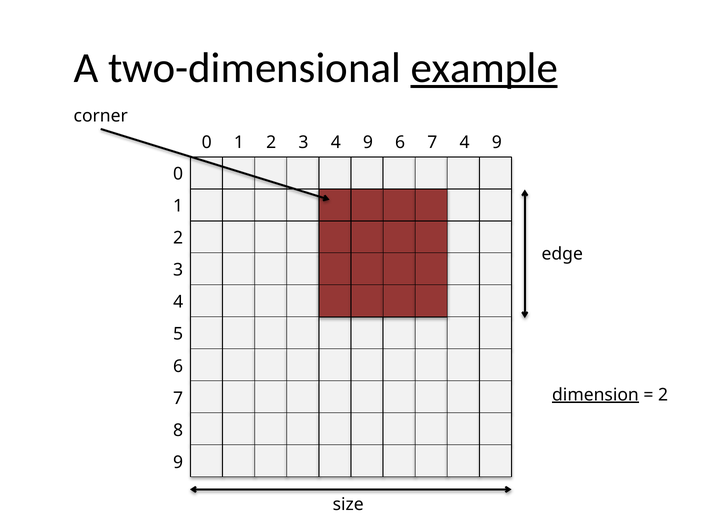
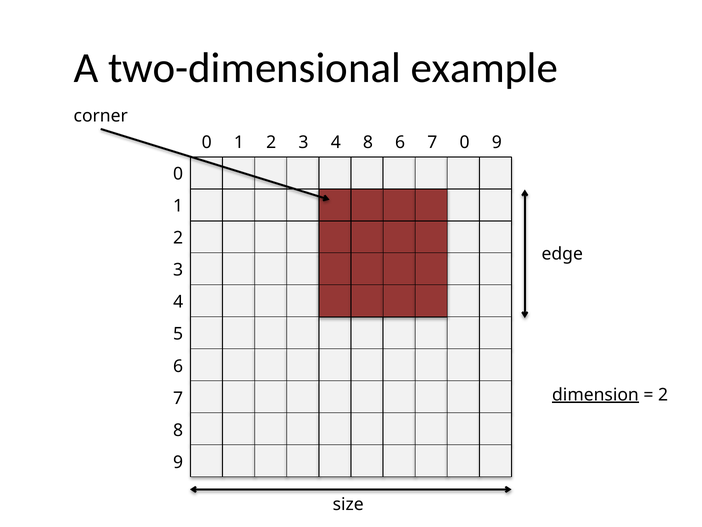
example underline: present -> none
9 at (368, 142): 9 -> 8
7 4: 4 -> 0
